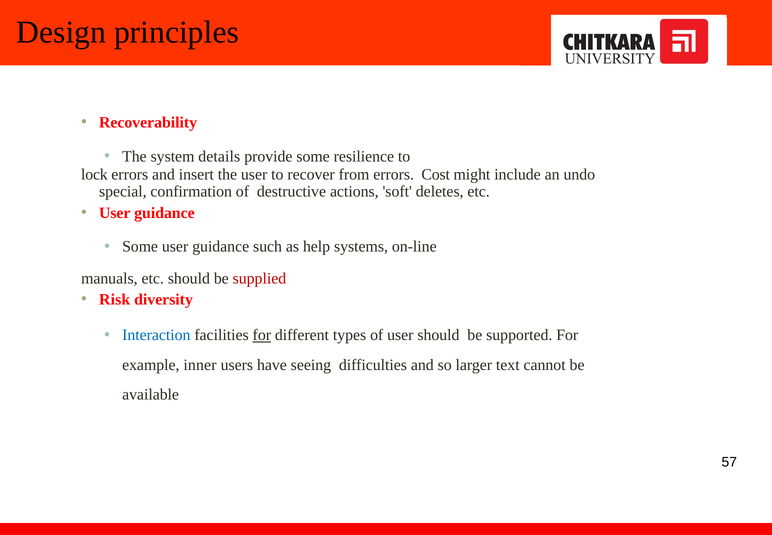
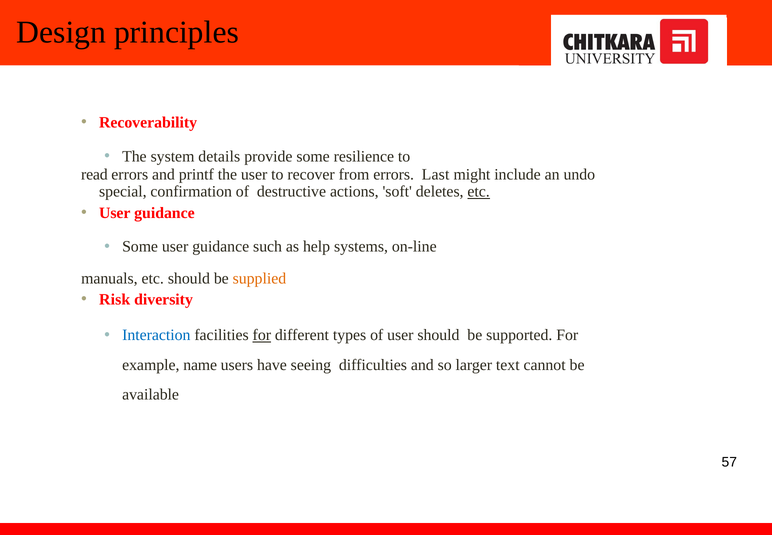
lock: lock -> read
insert: insert -> printf
Cost: Cost -> Last
etc at (479, 191) underline: none -> present
supplied colour: red -> orange
inner: inner -> name
